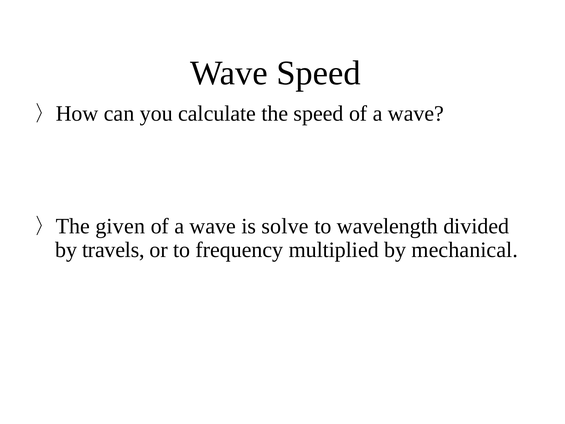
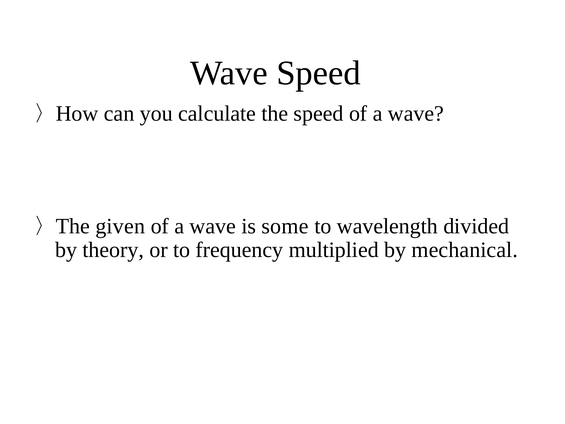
solve: solve -> some
travels: travels -> theory
